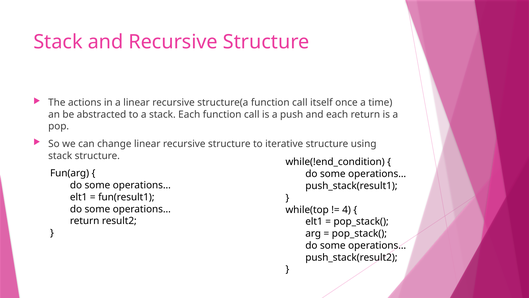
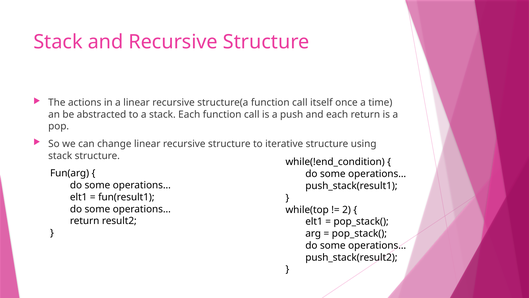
4: 4 -> 2
